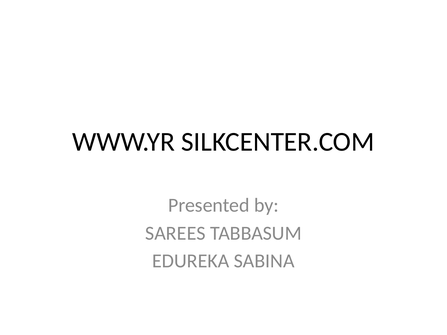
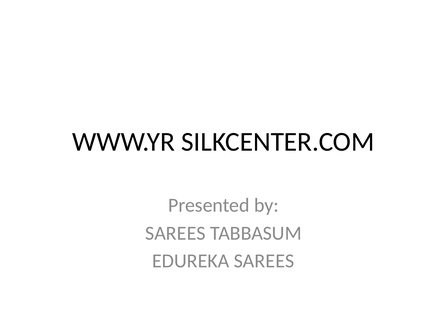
EDUREKA SABINA: SABINA -> SAREES
